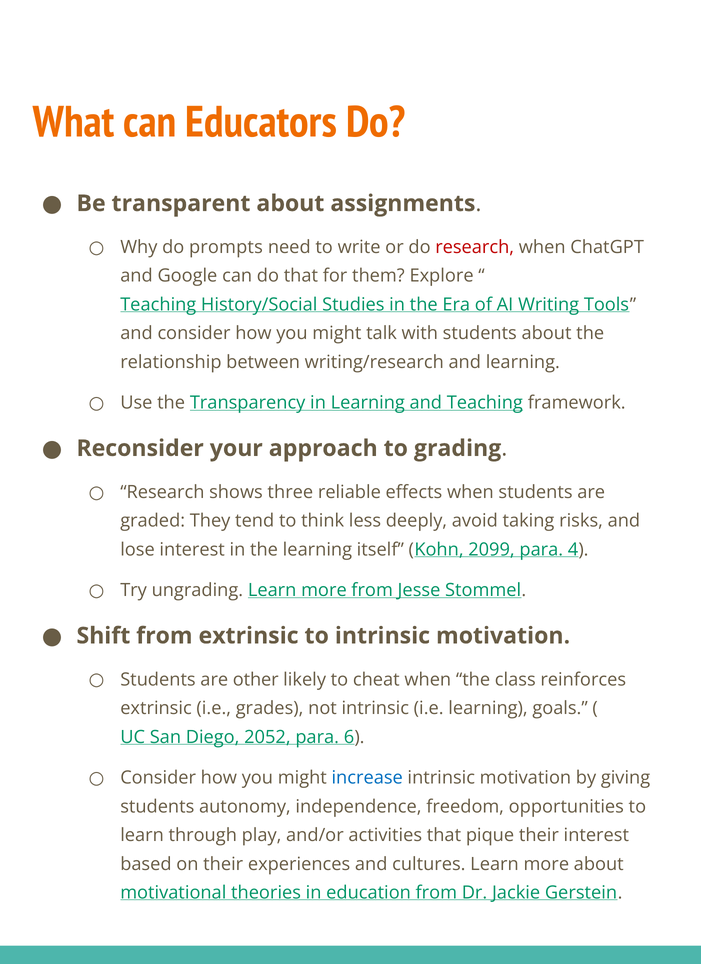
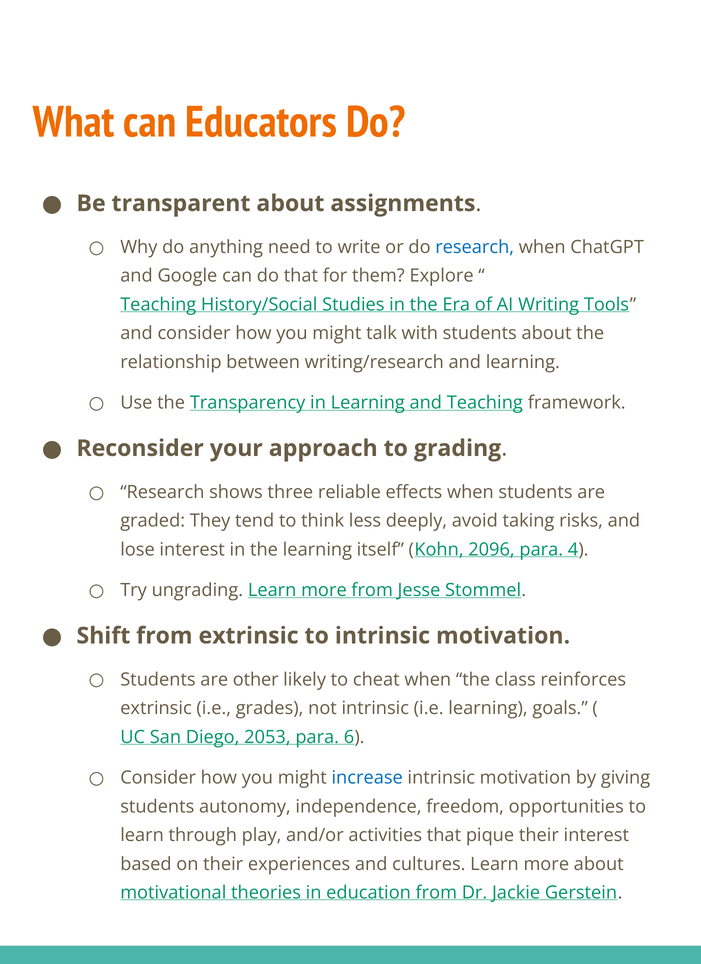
prompts: prompts -> anything
research at (475, 247) colour: red -> blue
2099: 2099 -> 2096
2052: 2052 -> 2053
